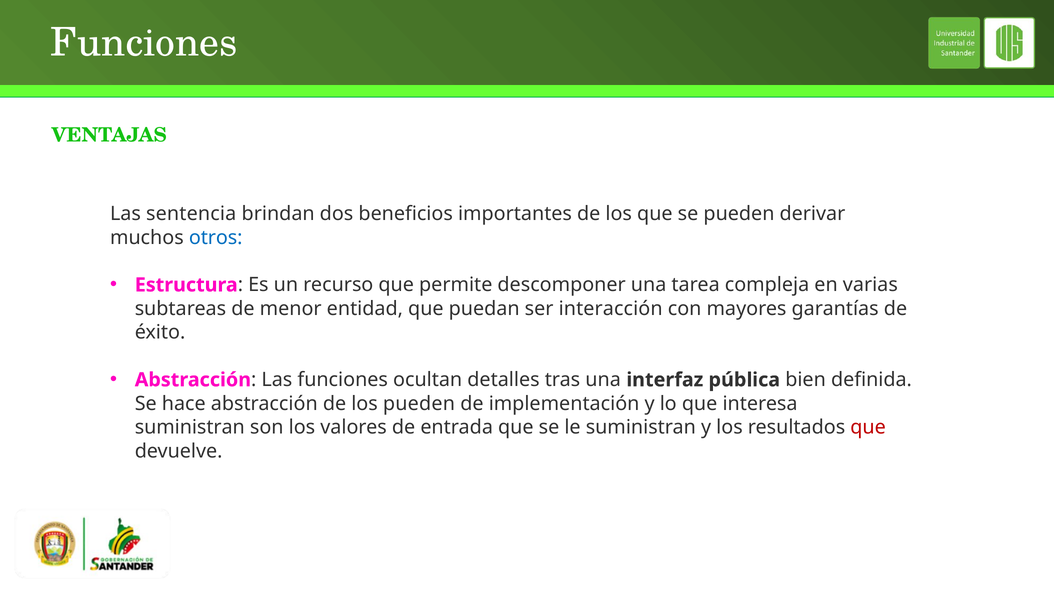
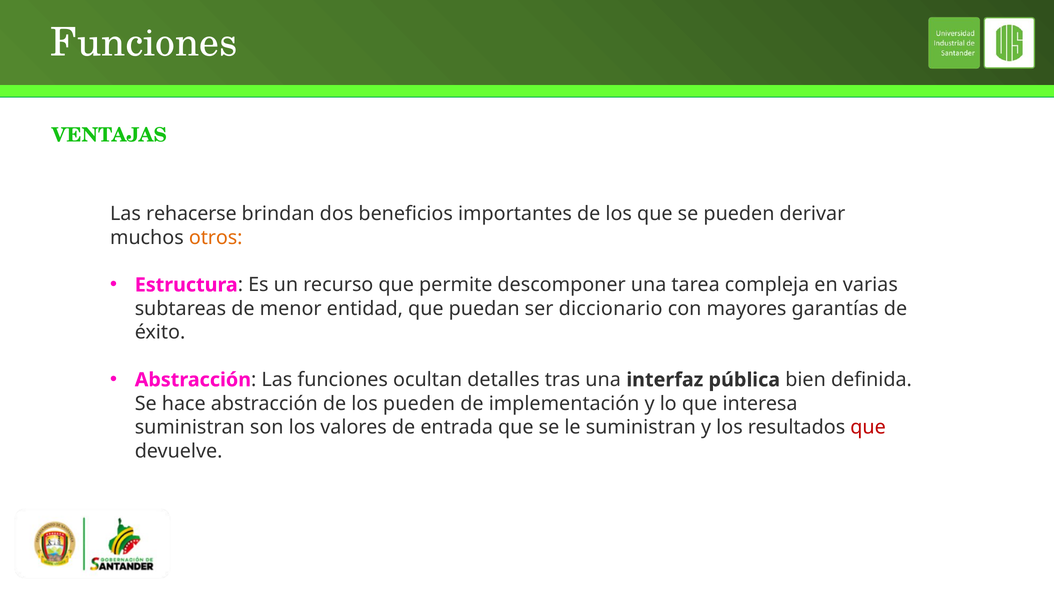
sentencia: sentencia -> rehacerse
otros colour: blue -> orange
interacción: interacción -> diccionario
